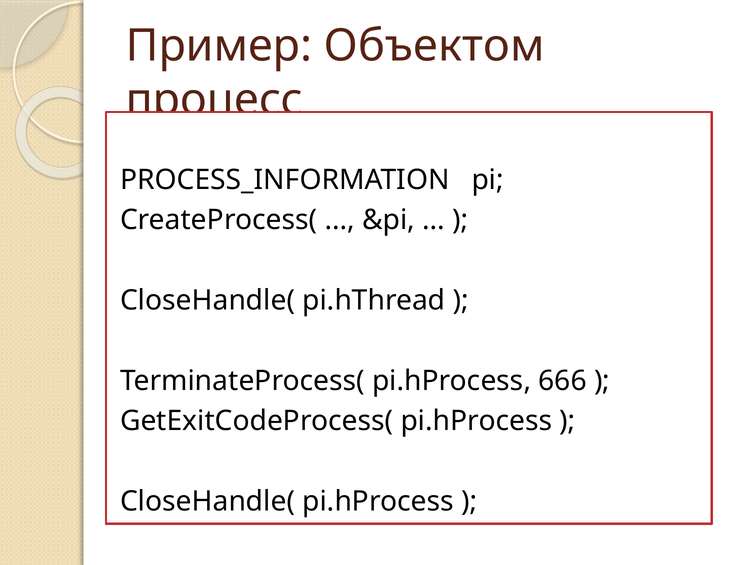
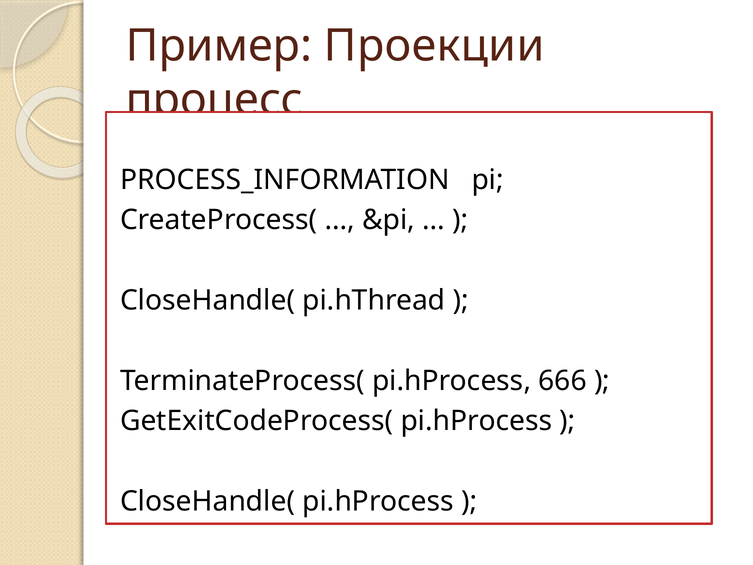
Объектом: Объектом -> Проекции
